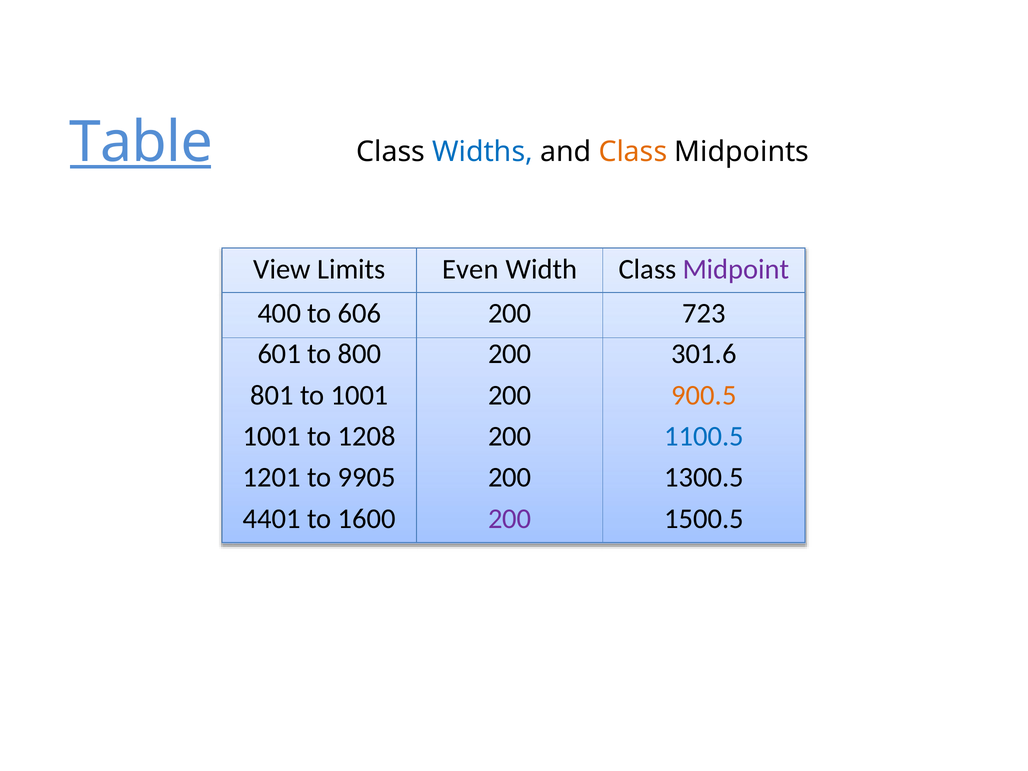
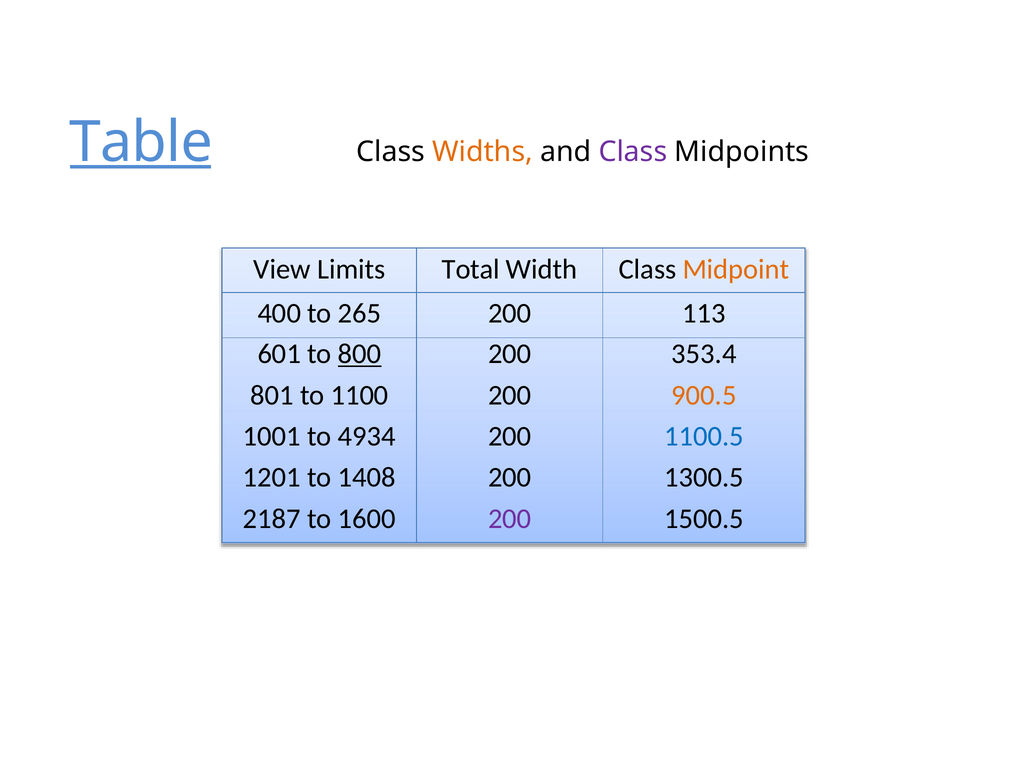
Widths colour: blue -> orange
Class at (633, 152) colour: orange -> purple
Even: Even -> Total
Midpoint colour: purple -> orange
606: 606 -> 265
723: 723 -> 113
800 underline: none -> present
301.6: 301.6 -> 353.4
to 1001: 1001 -> 1100
1208: 1208 -> 4934
9905: 9905 -> 1408
4401: 4401 -> 2187
